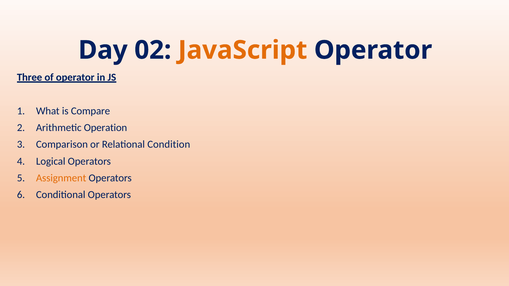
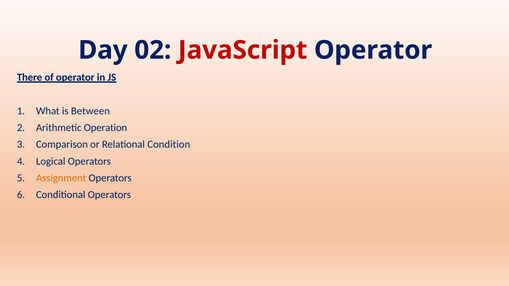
JavaScript colour: orange -> red
Three: Three -> There
Compare: Compare -> Between
